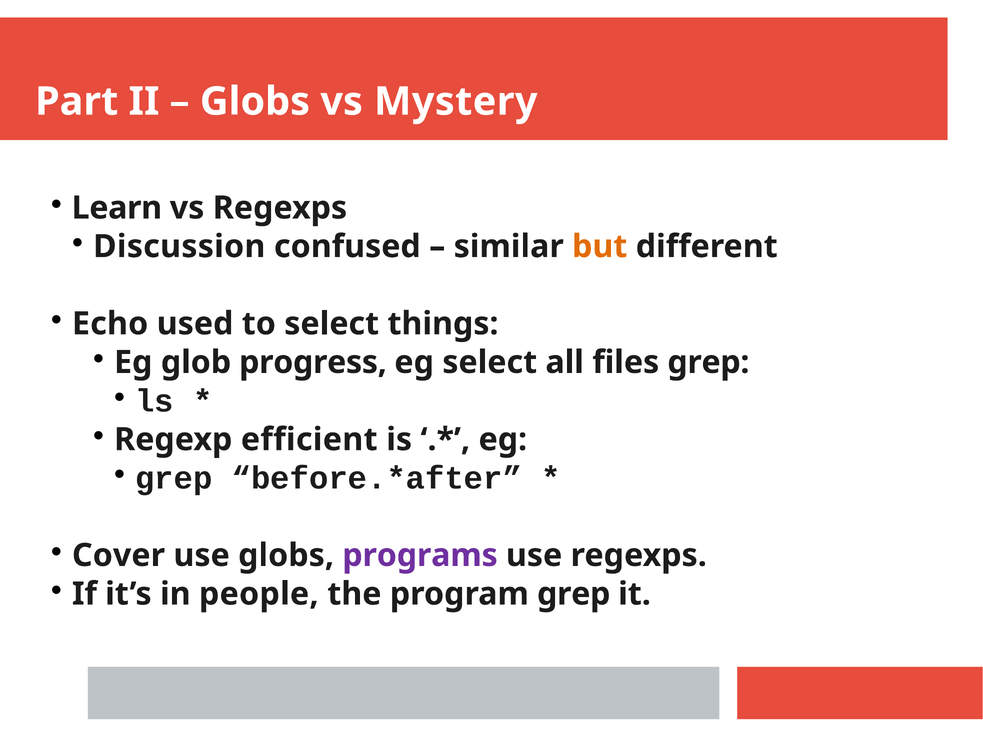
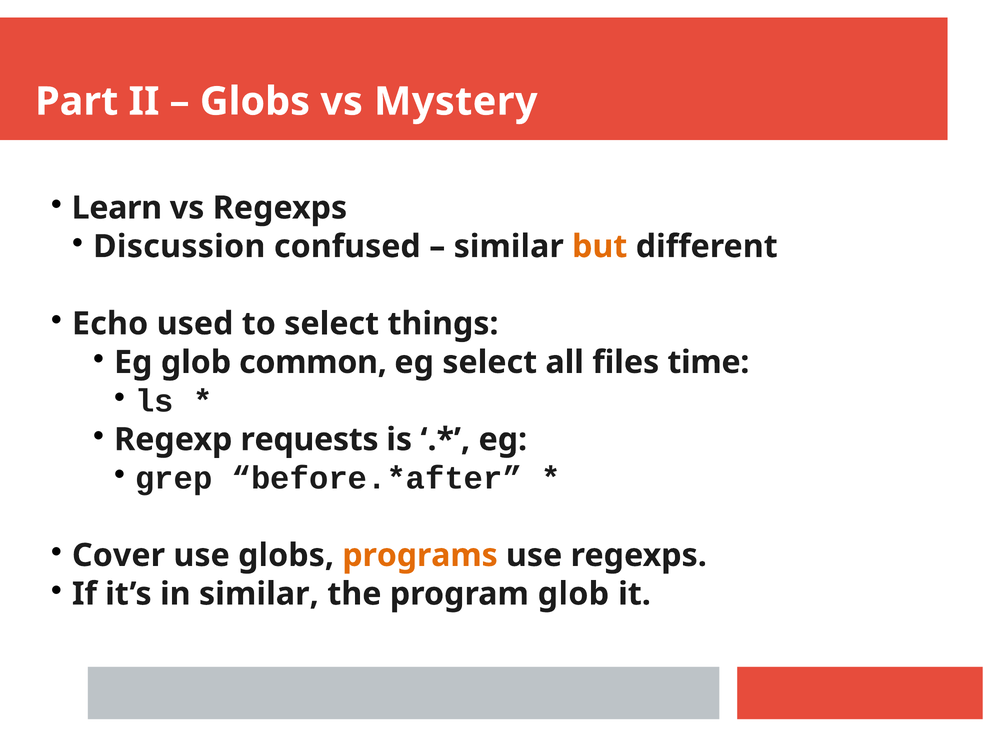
progress: progress -> common
files grep: grep -> time
efficient: efficient -> requests
programs colour: purple -> orange
in people: people -> similar
program grep: grep -> glob
